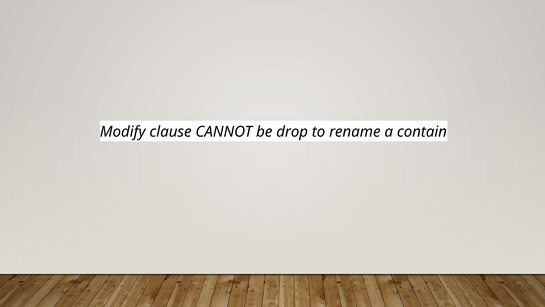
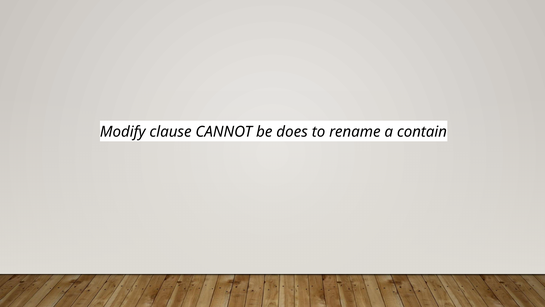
drop: drop -> does
